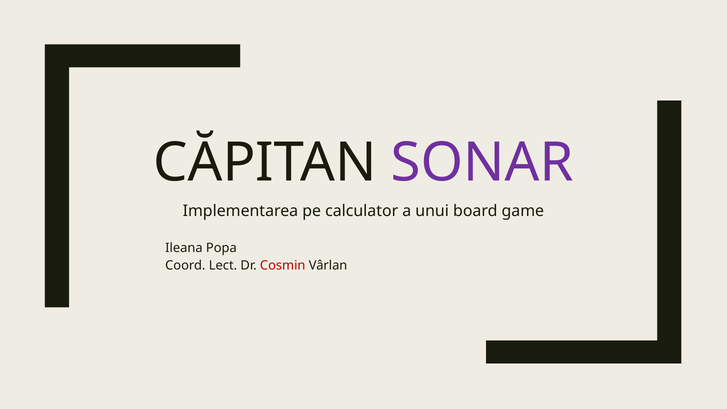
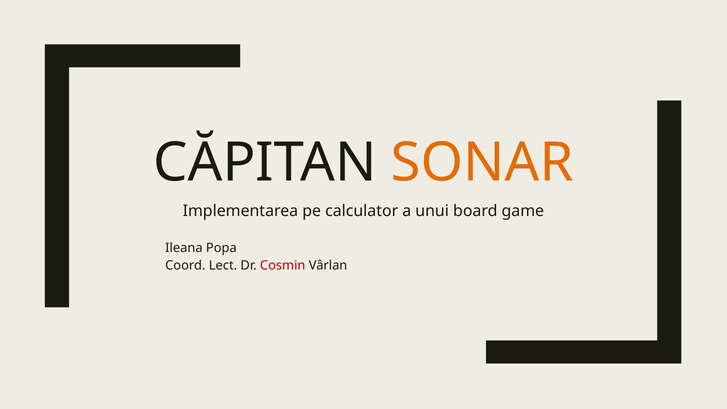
SONAR colour: purple -> orange
